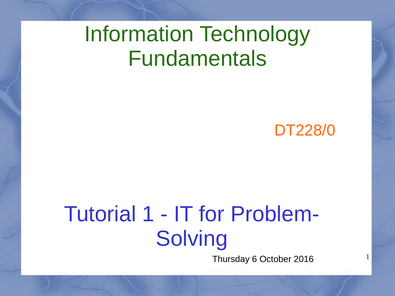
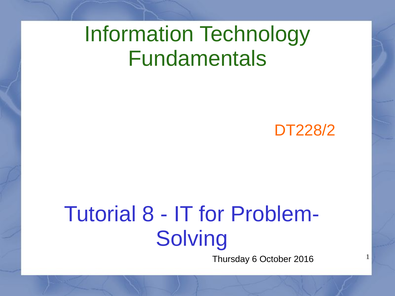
DT228/0: DT228/0 -> DT228/2
Tutorial 1: 1 -> 8
